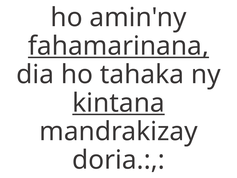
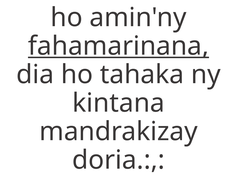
kintana underline: present -> none
